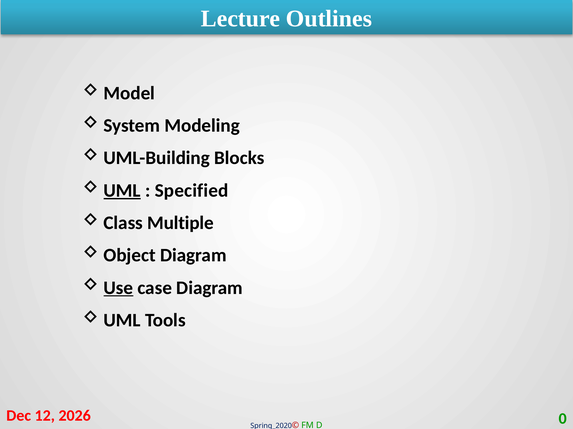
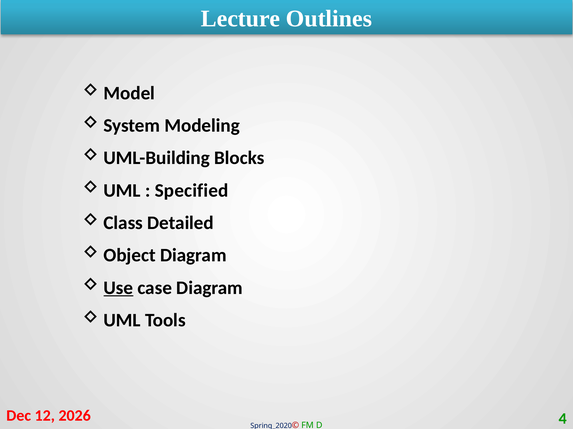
UML at (122, 191) underline: present -> none
Multiple: Multiple -> Detailed
0: 0 -> 4
